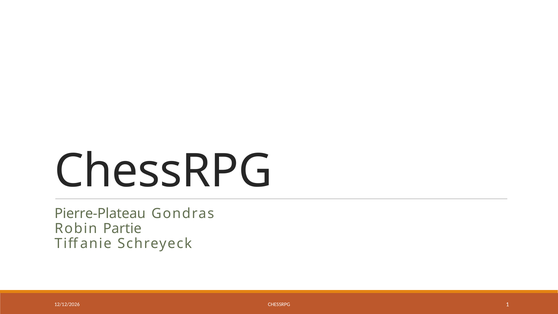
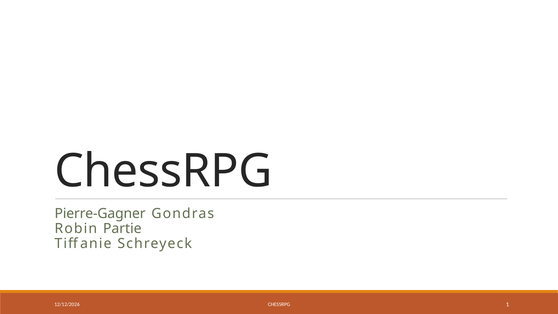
Pierre-Plateau: Pierre-Plateau -> Pierre-Gagner
